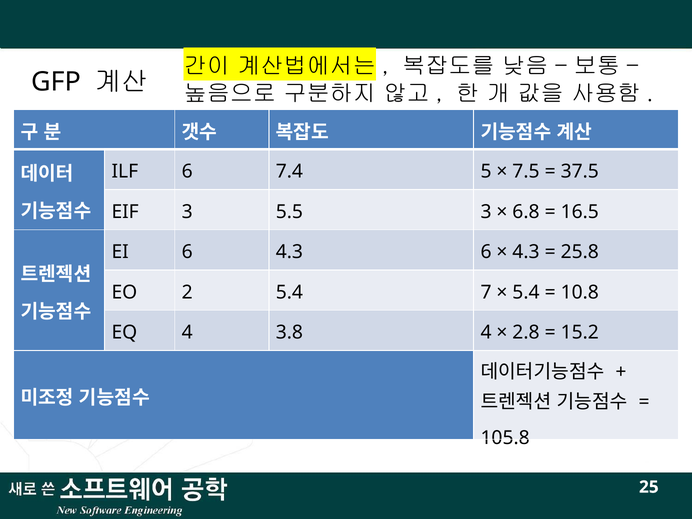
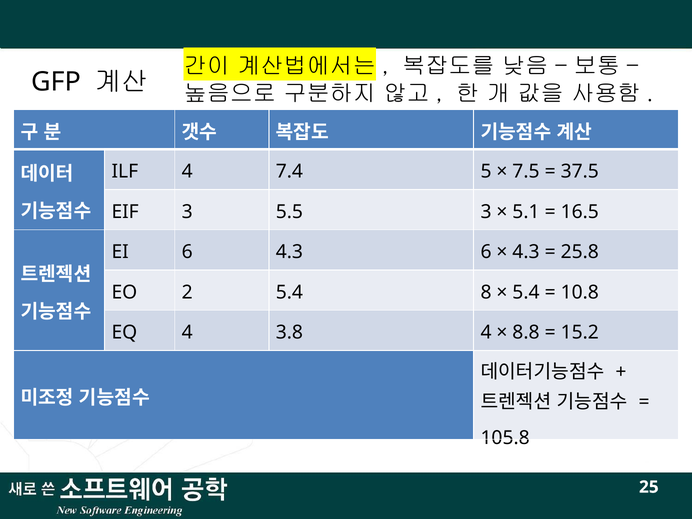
ILF 6: 6 -> 4
6.8: 6.8 -> 5.1
7: 7 -> 8
2.8: 2.8 -> 8.8
